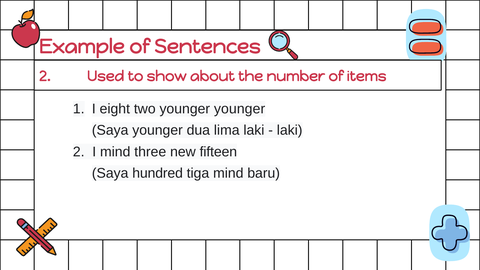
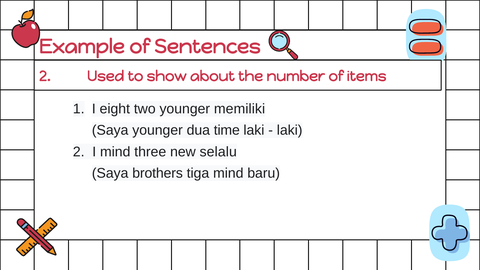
younger younger: younger -> memiliki
lima: lima -> time
fifteen: fifteen -> selalu
hundred: hundred -> brothers
